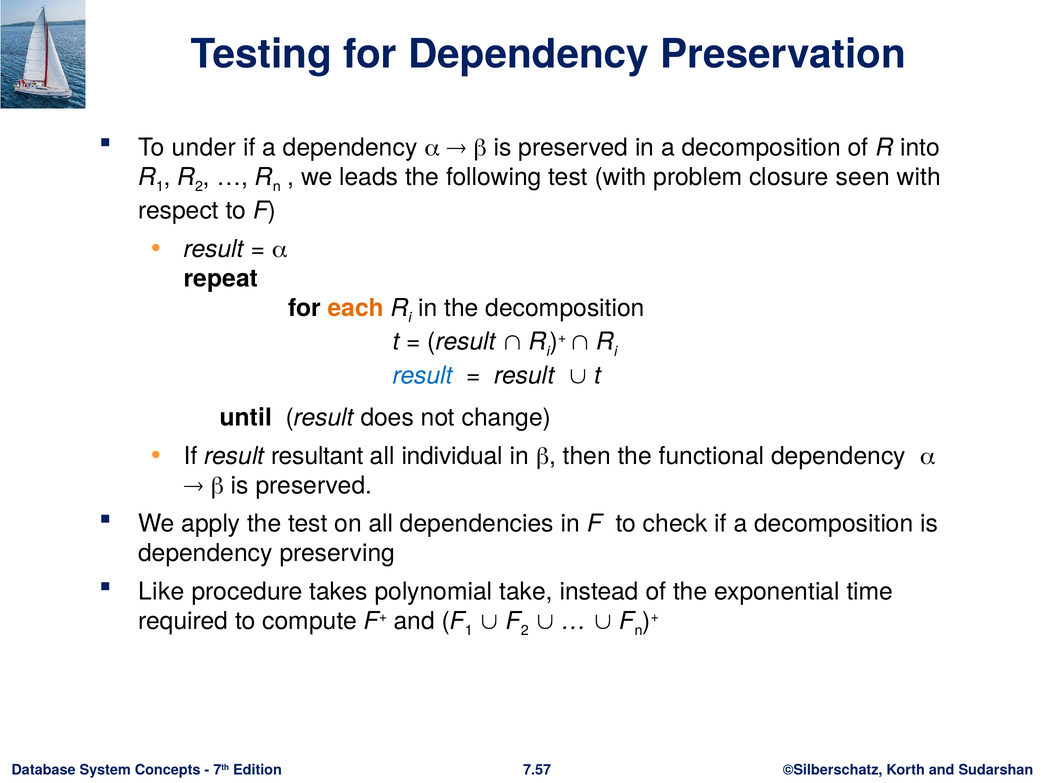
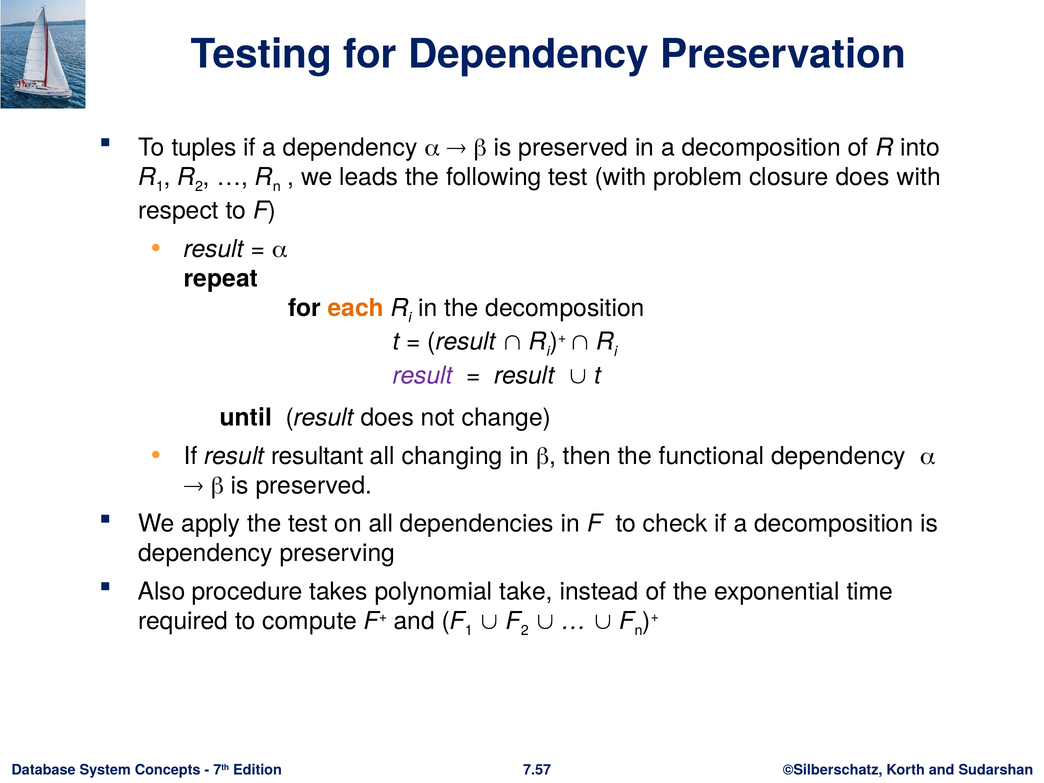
under: under -> tuples
closure seen: seen -> does
result at (423, 375) colour: blue -> purple
individual: individual -> changing
Like: Like -> Also
